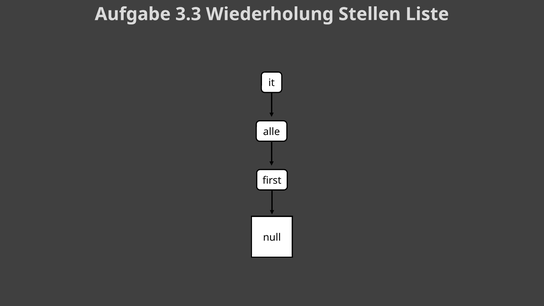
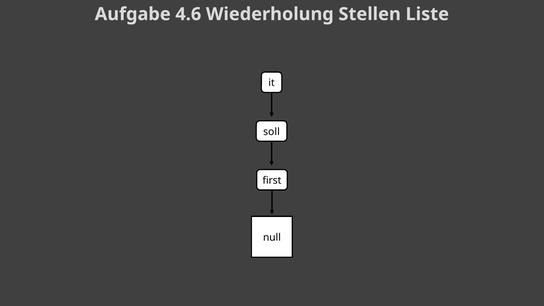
3.3: 3.3 -> 4.6
alle: alle -> soll
